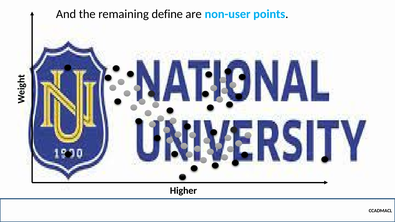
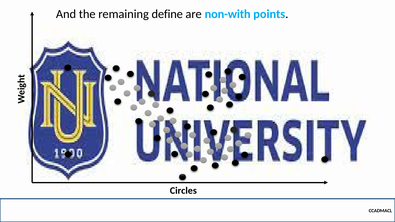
non-user: non-user -> non-with
Higher: Higher -> Circles
